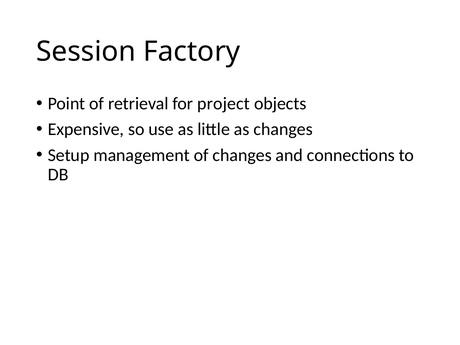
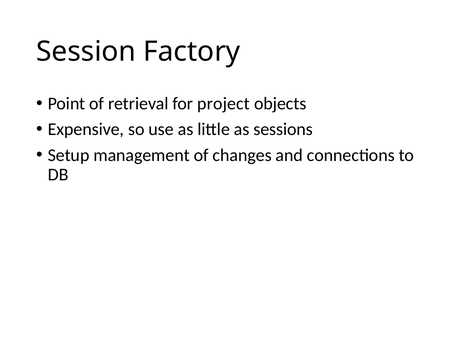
as changes: changes -> sessions
